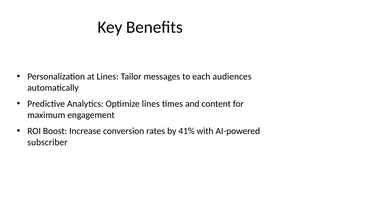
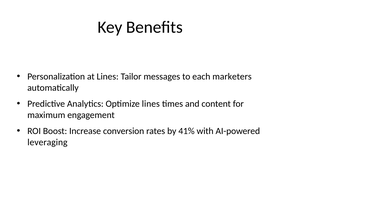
audiences: audiences -> marketers
subscriber: subscriber -> leveraging
